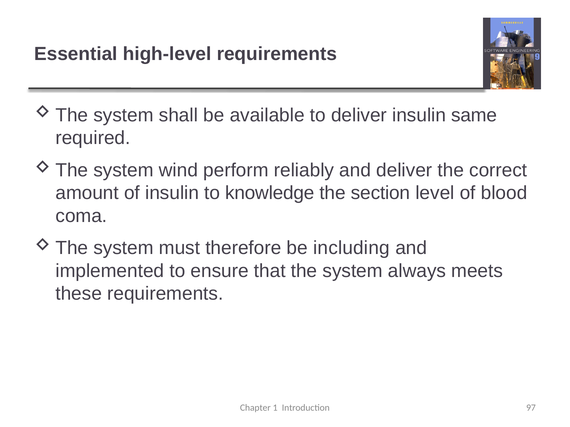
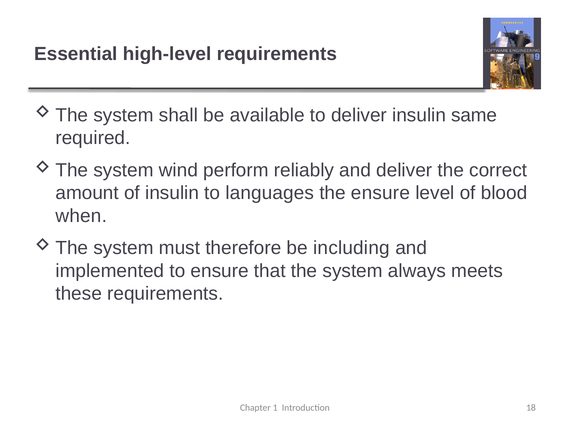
knowledge: knowledge -> languages
the section: section -> ensure
coma: coma -> when
97: 97 -> 18
